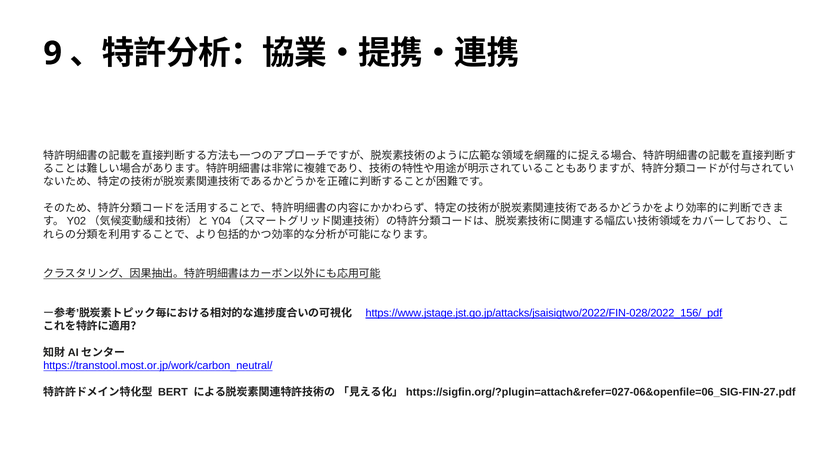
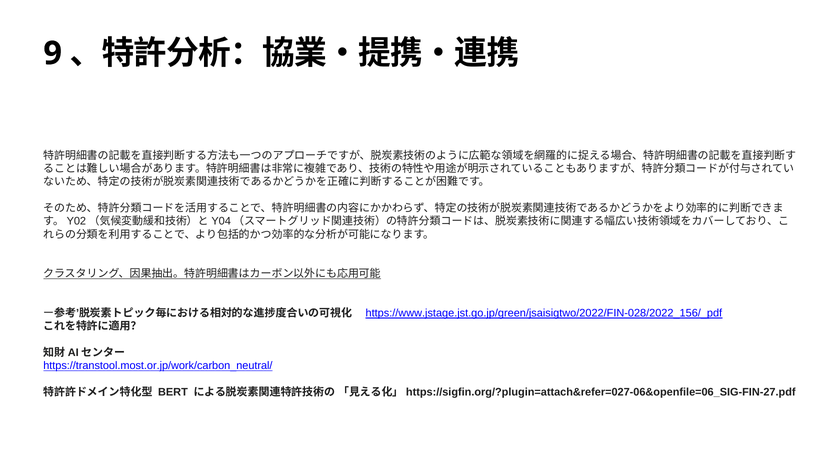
https://www.jstage.jst.go.jp/attacks/jsaisigtwo/2022/FIN-028/2022_156/_pdf: https://www.jstage.jst.go.jp/attacks/jsaisigtwo/2022/FIN-028/2022_156/_pdf -> https://www.jstage.jst.go.jp/green/jsaisigtwo/2022/FIN-028/2022_156/_pdf
